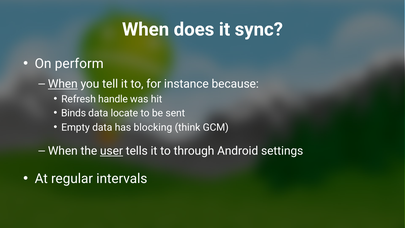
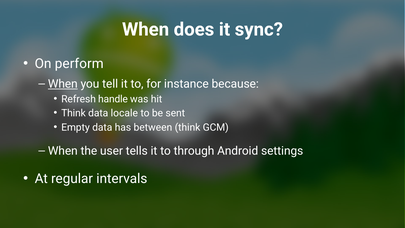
Binds at (74, 113): Binds -> Think
locate: locate -> locale
blocking: blocking -> between
user underline: present -> none
